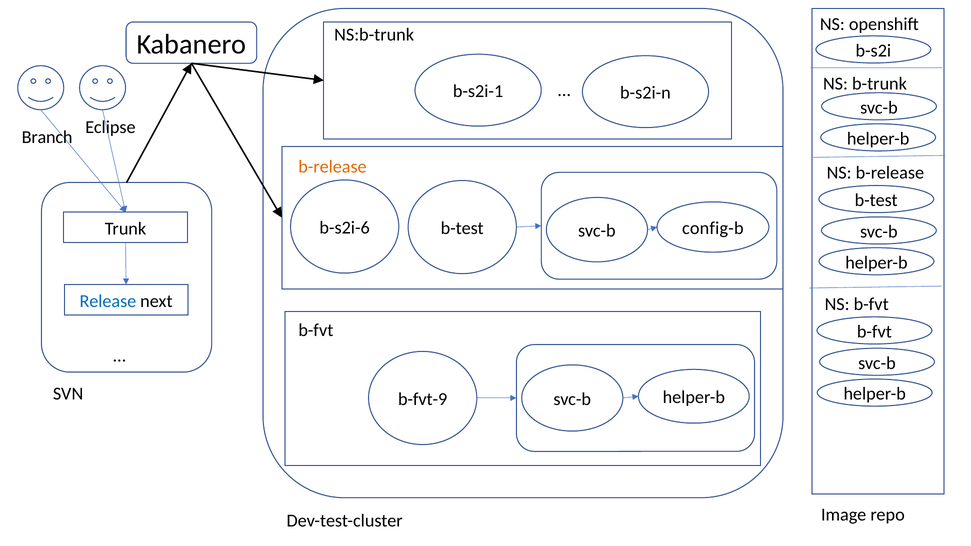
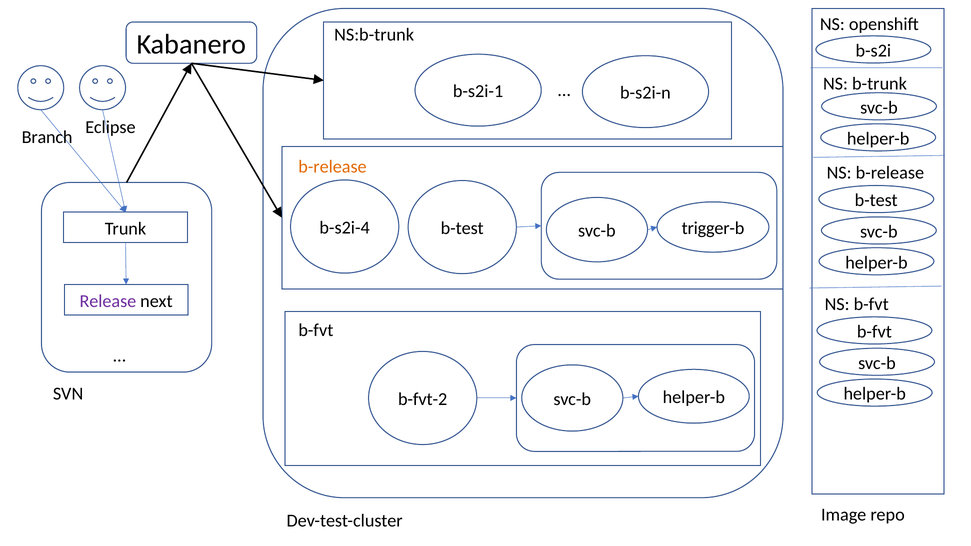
b-s2i-6: b-s2i-6 -> b-s2i-4
config-b: config-b -> trigger-b
Release colour: blue -> purple
b-fvt-9: b-fvt-9 -> b-fvt-2
